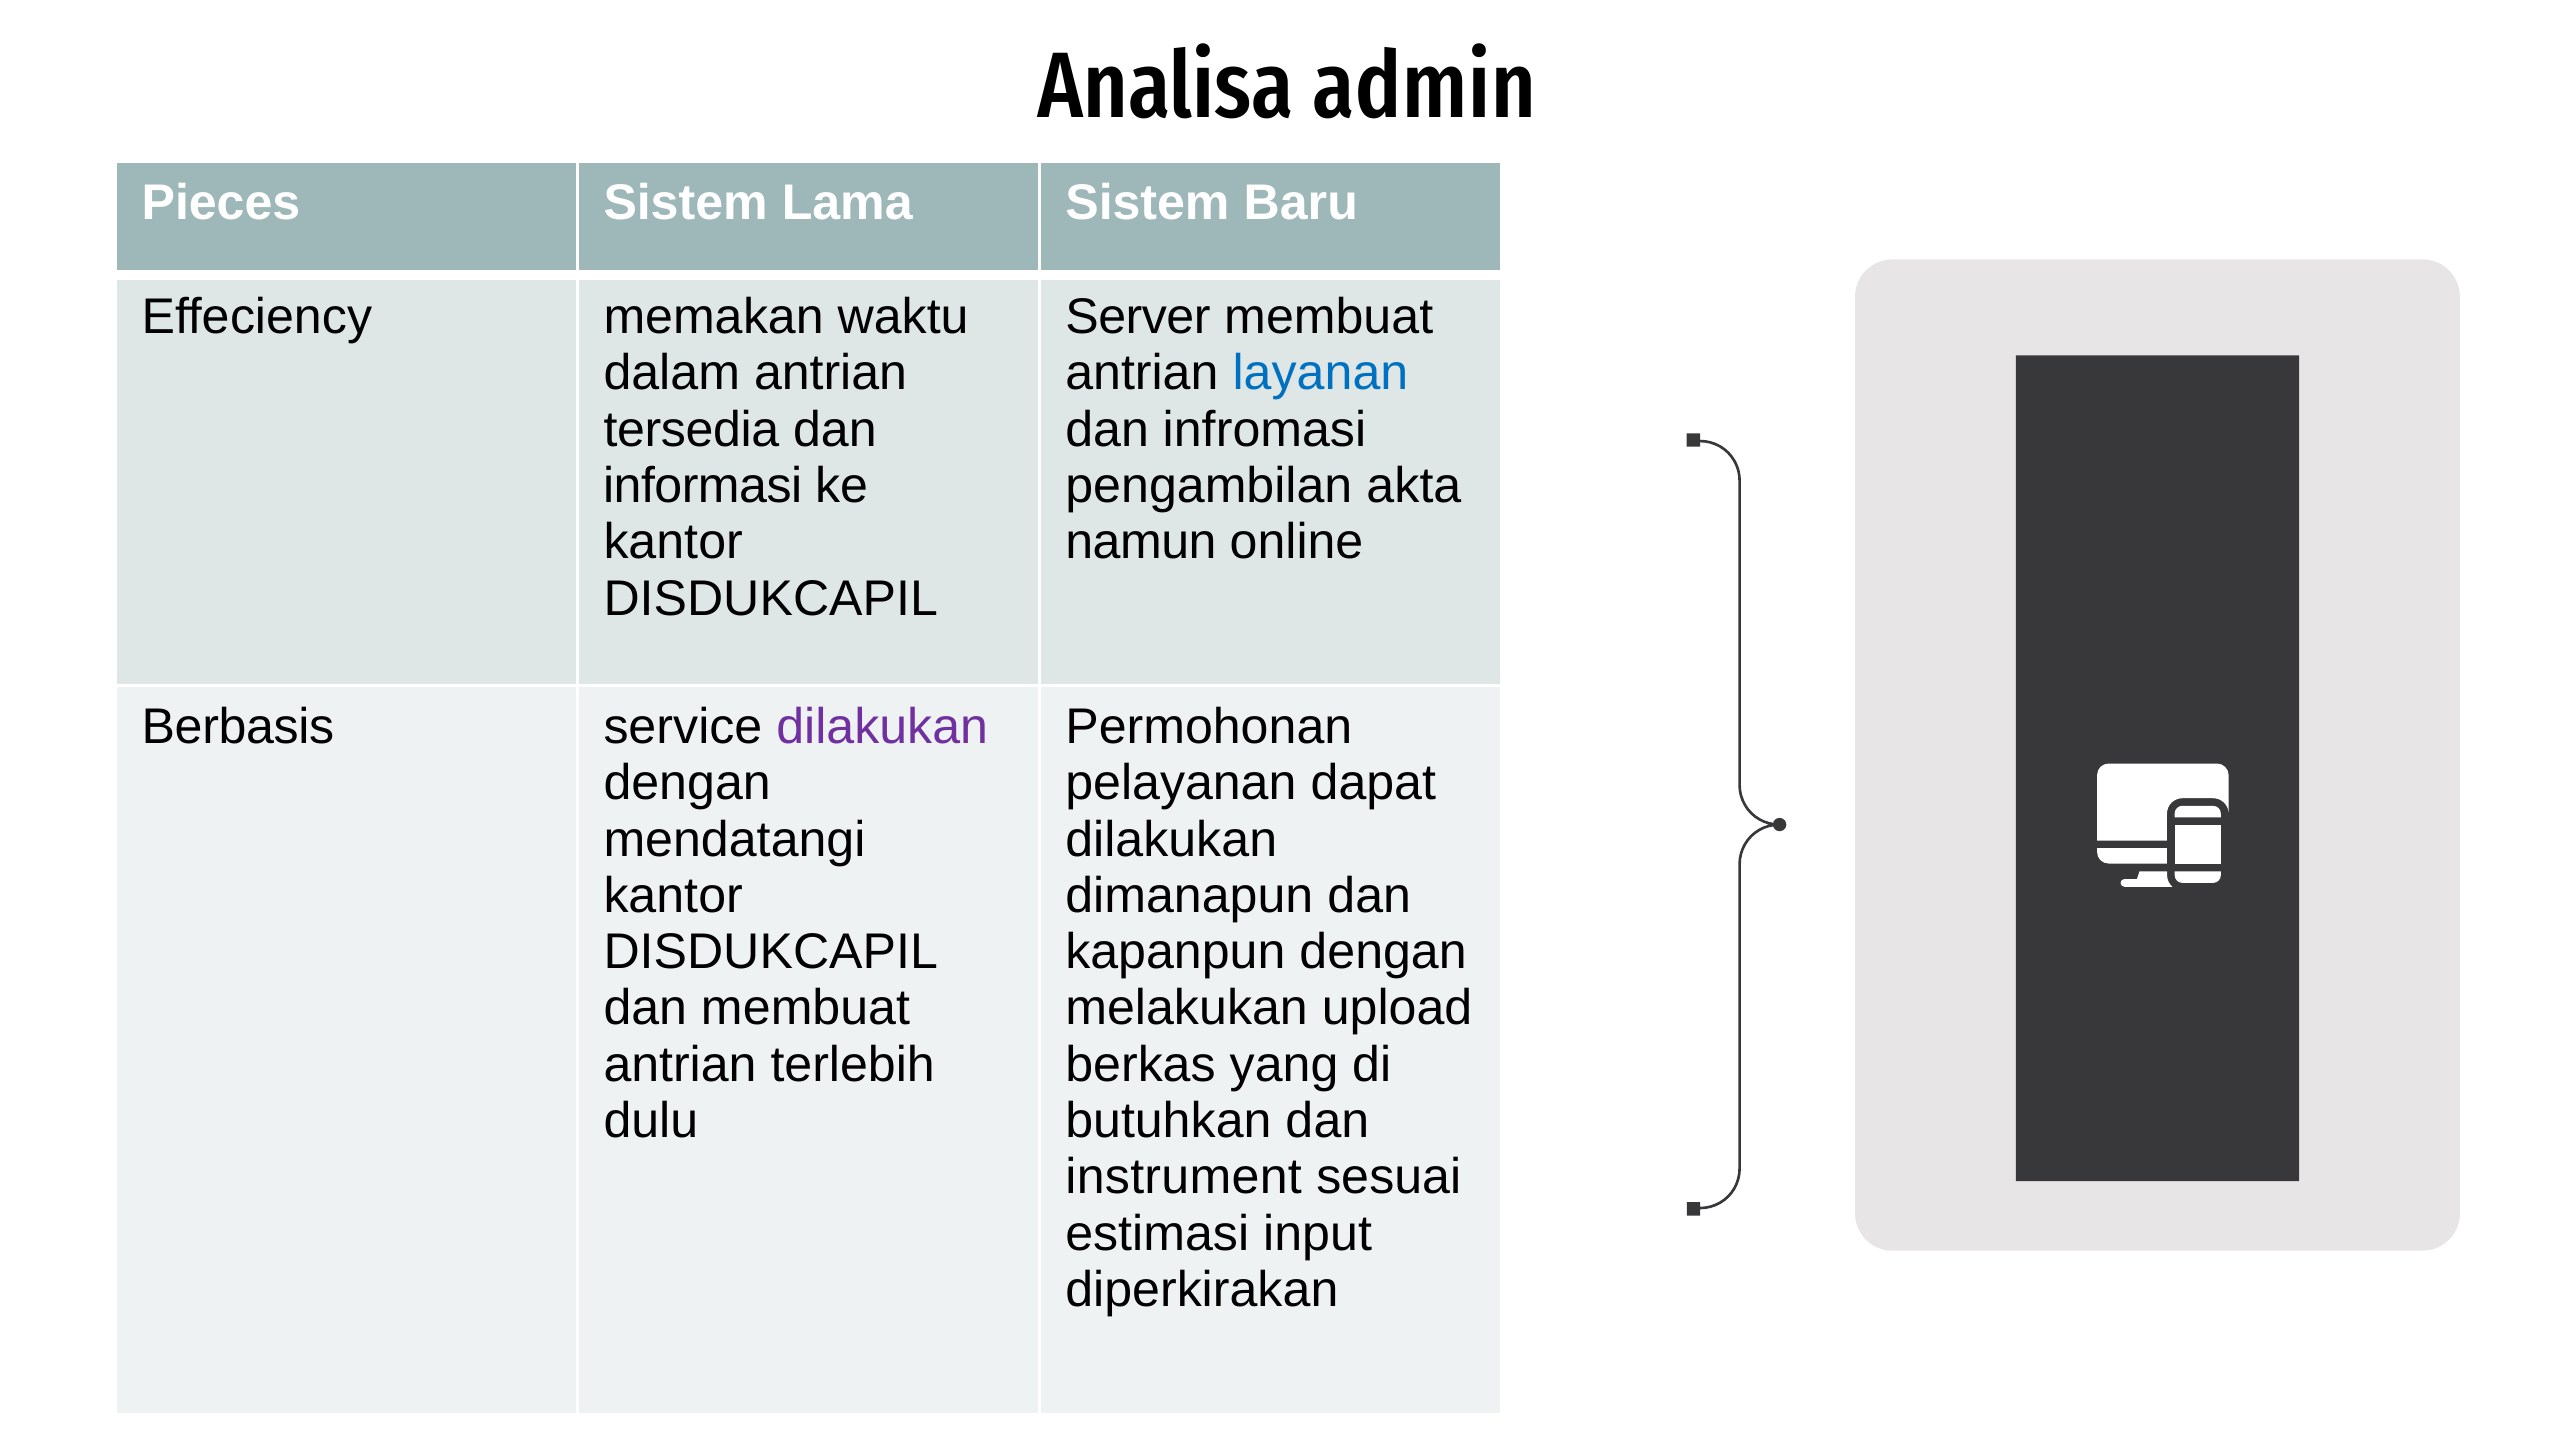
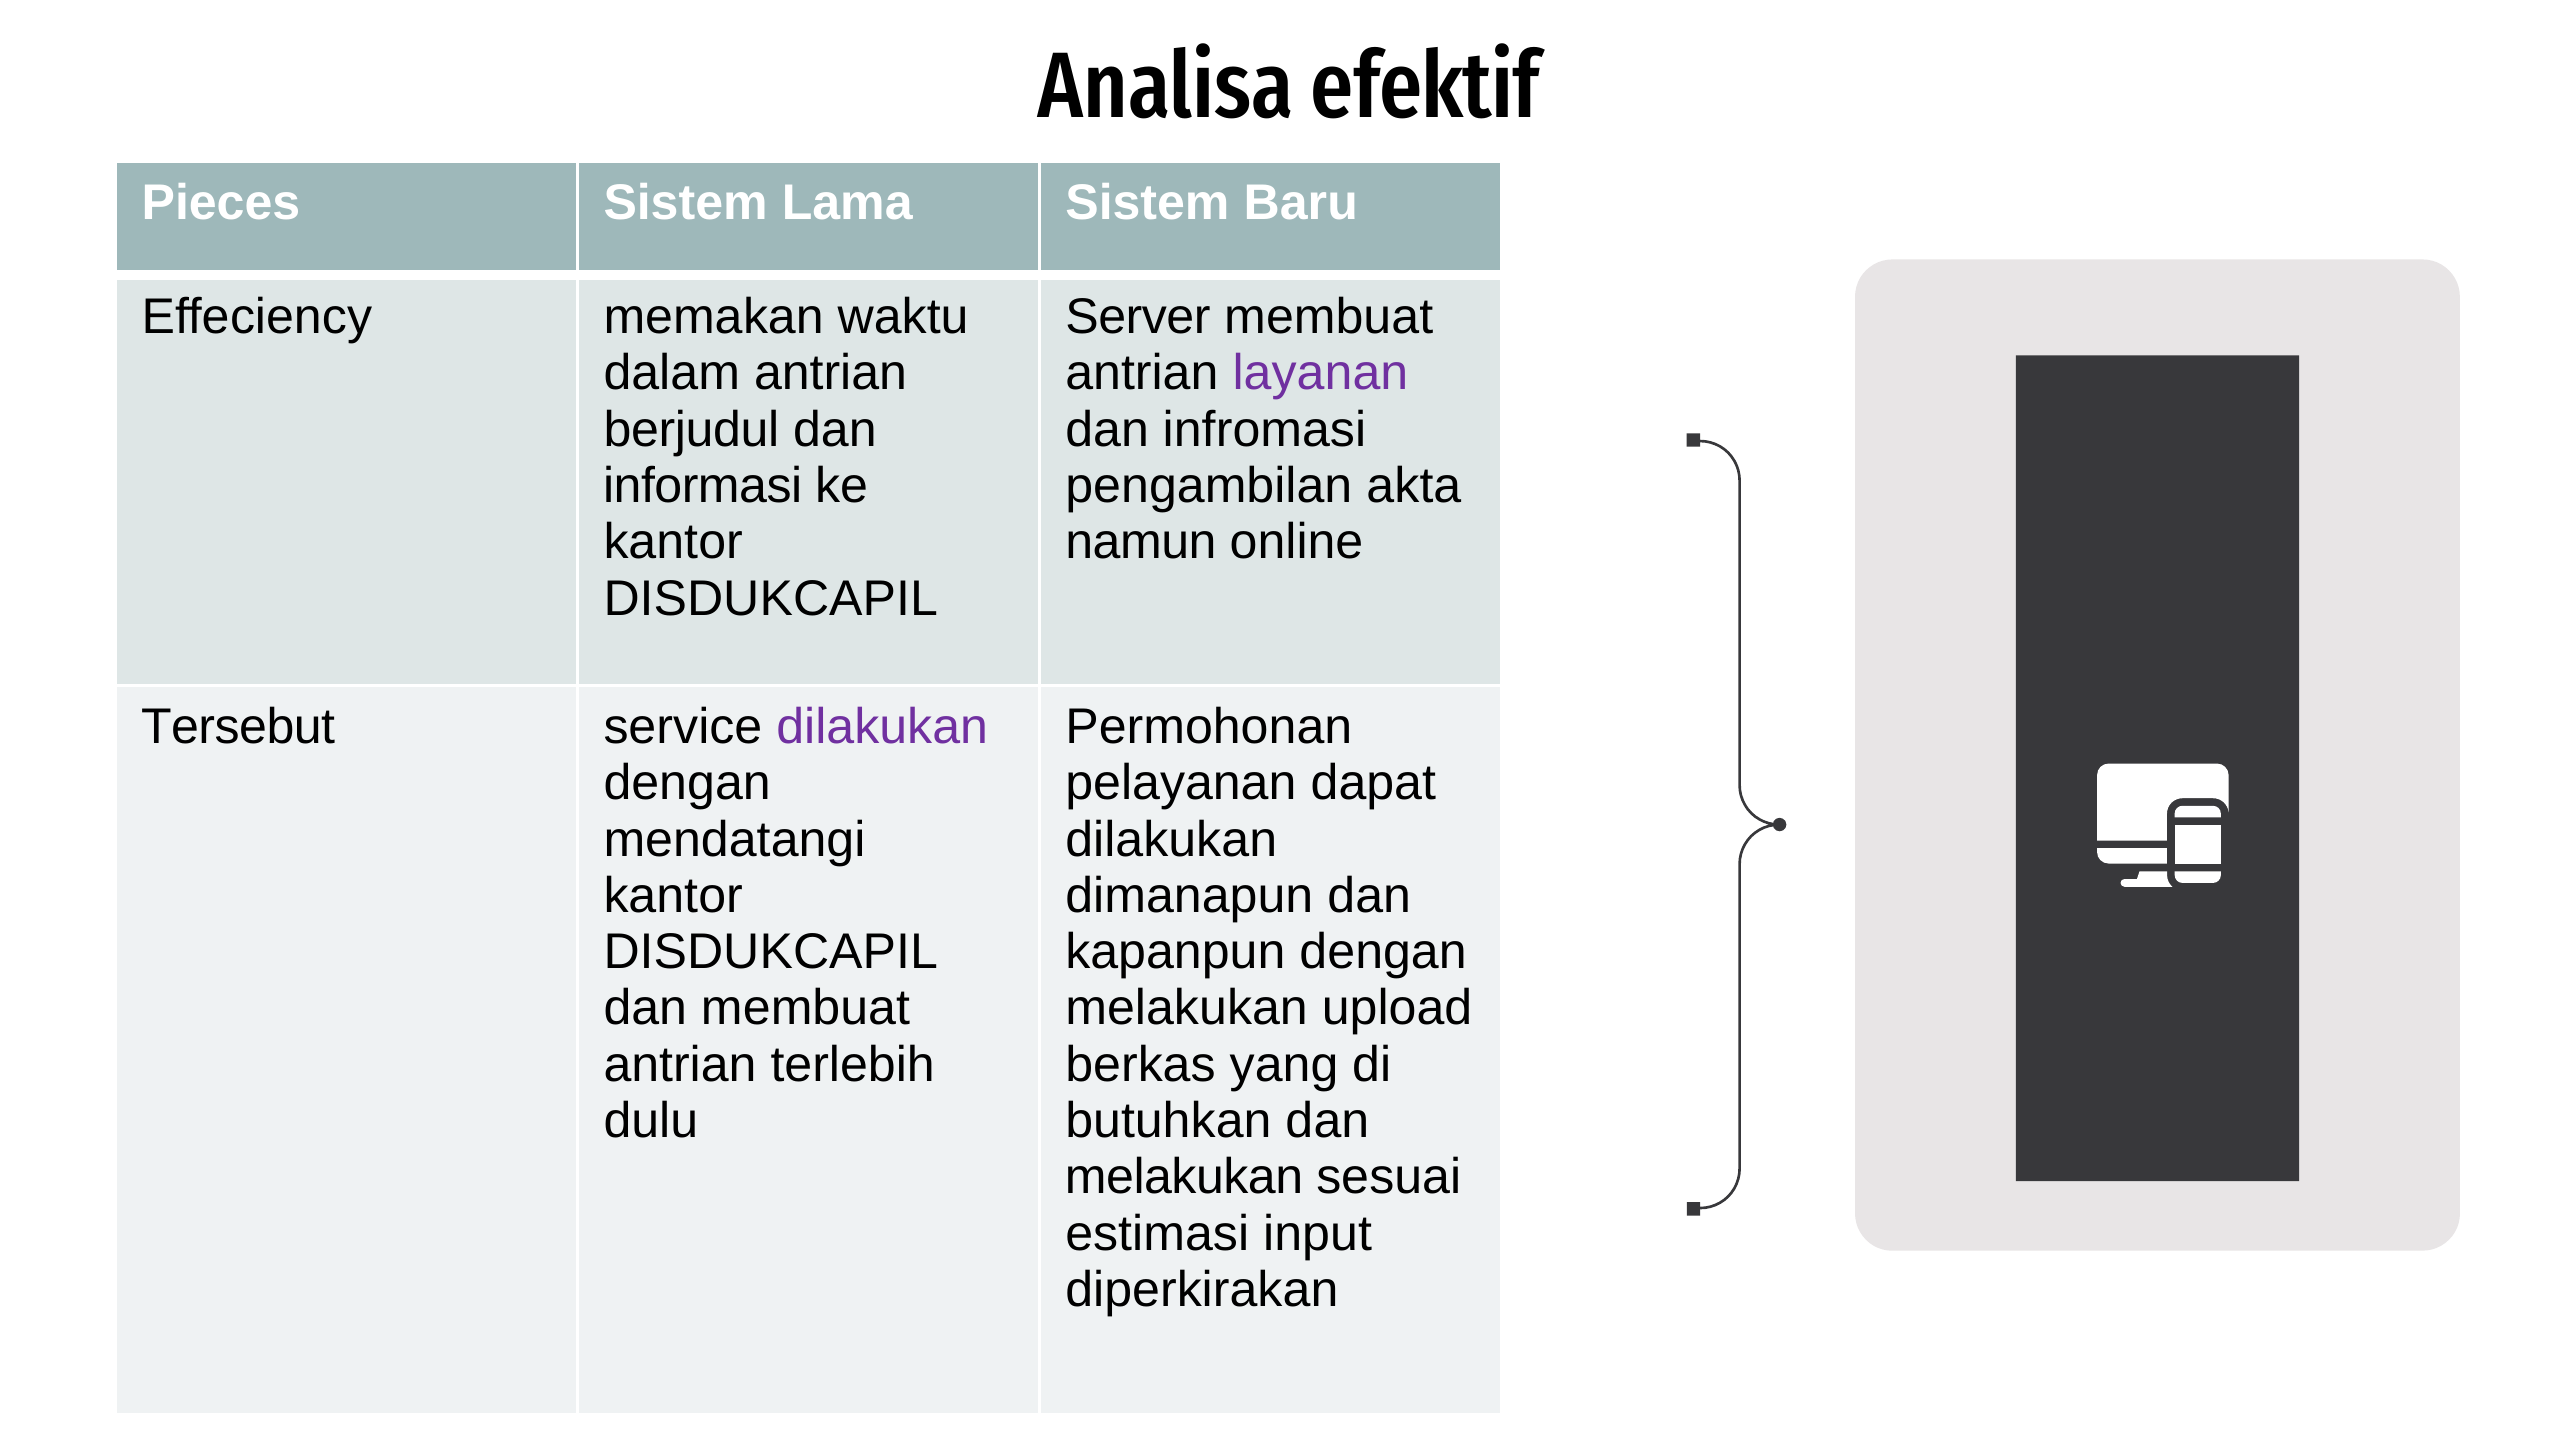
admin: admin -> efektif
layanan colour: blue -> purple
tersedia: tersedia -> berjudul
Berbasis: Berbasis -> Tersebut
instrument at (1184, 1177): instrument -> melakukan
